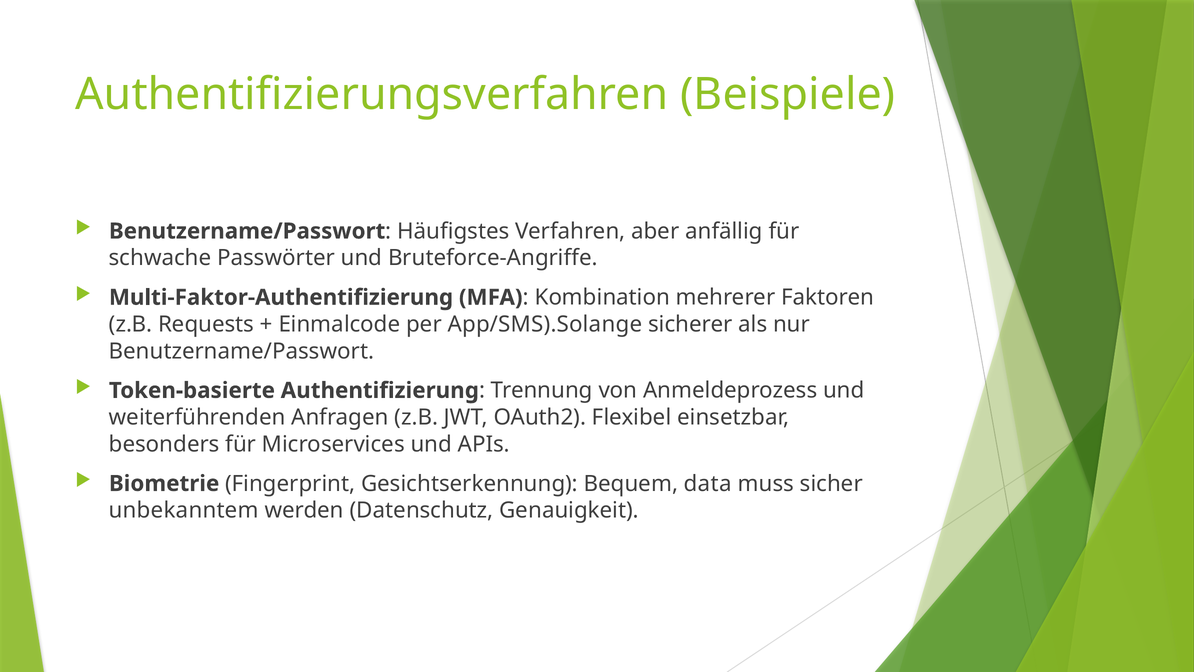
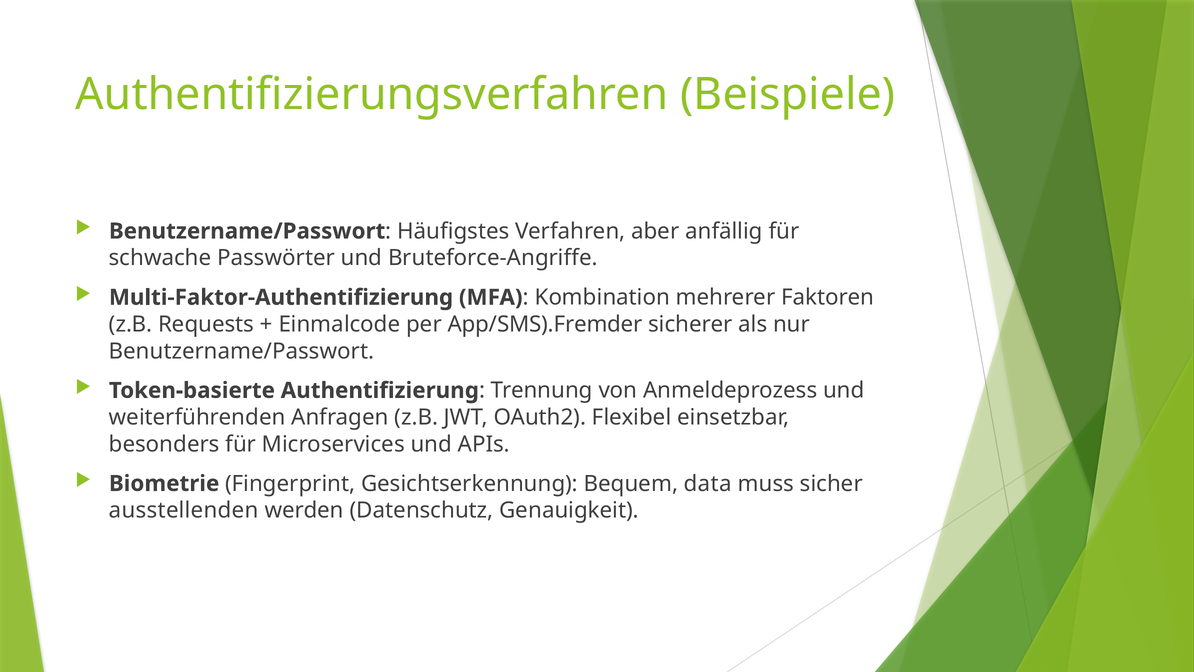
App/SMS).Solange: App/SMS).Solange -> App/SMS).Fremder
unbekanntem: unbekanntem -> ausstellenden
